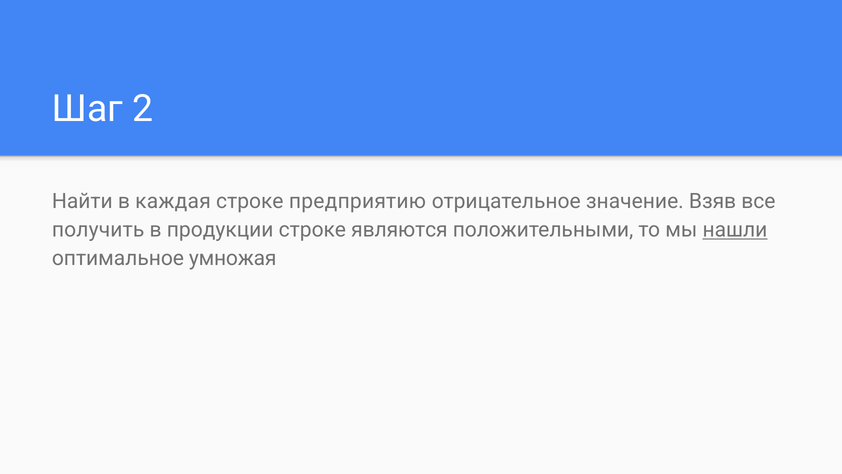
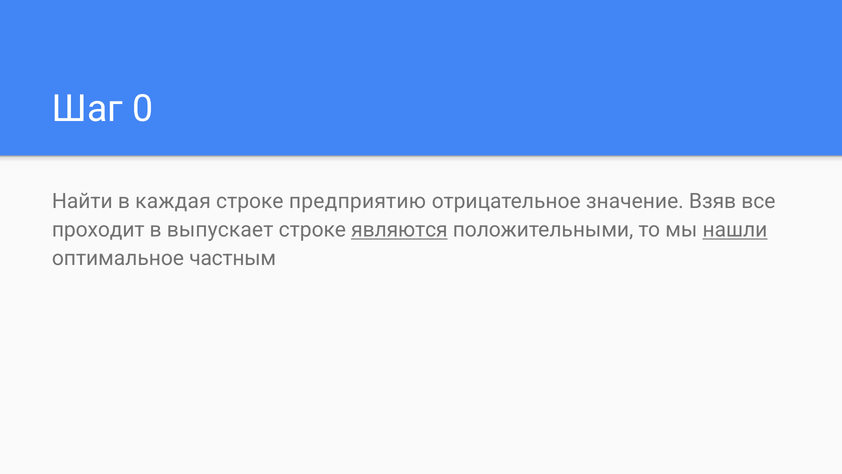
2: 2 -> 0
получить: получить -> проходит
продукции: продукции -> выпускает
являются underline: none -> present
умножая: умножая -> частным
